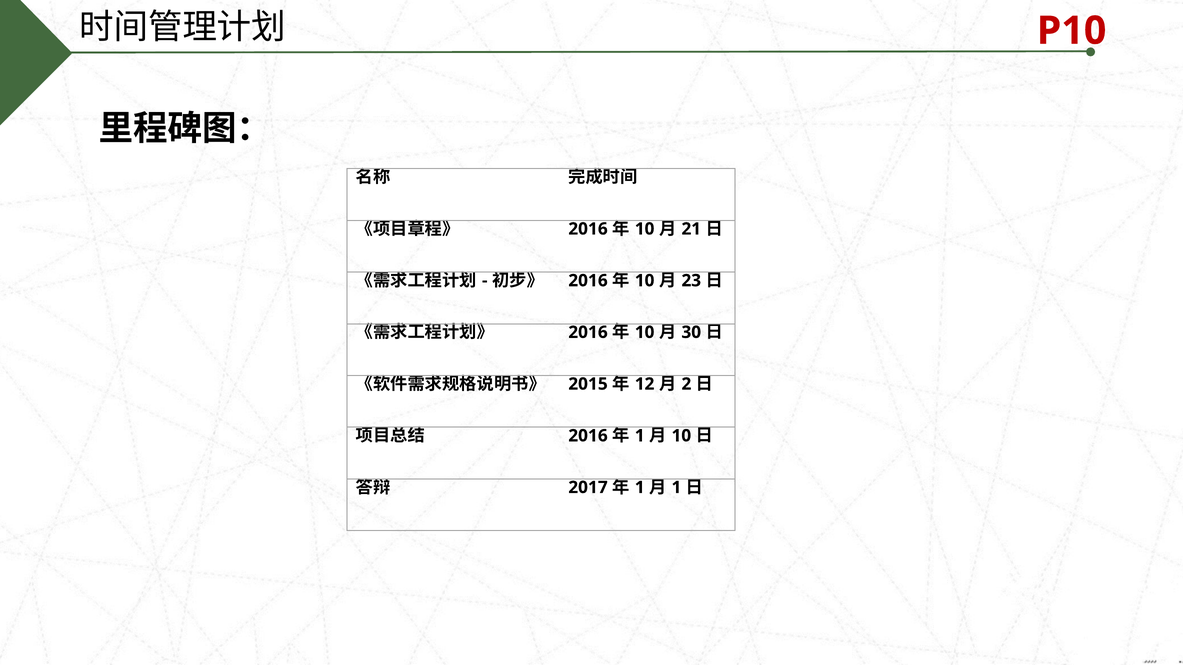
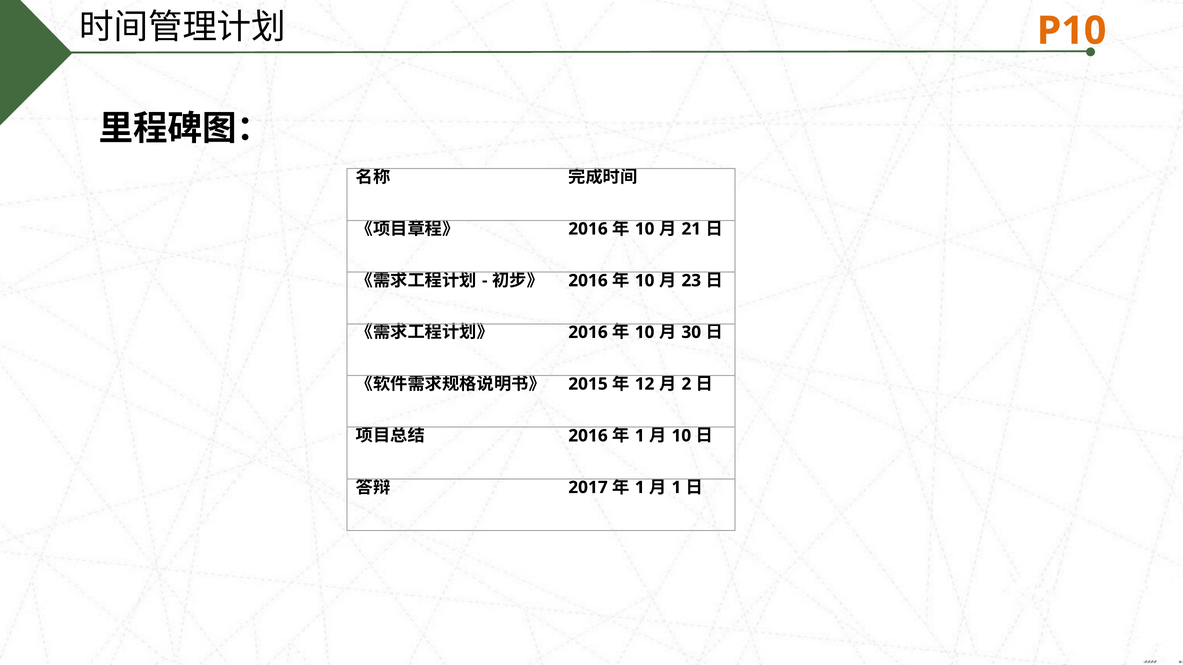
P10 colour: red -> orange
